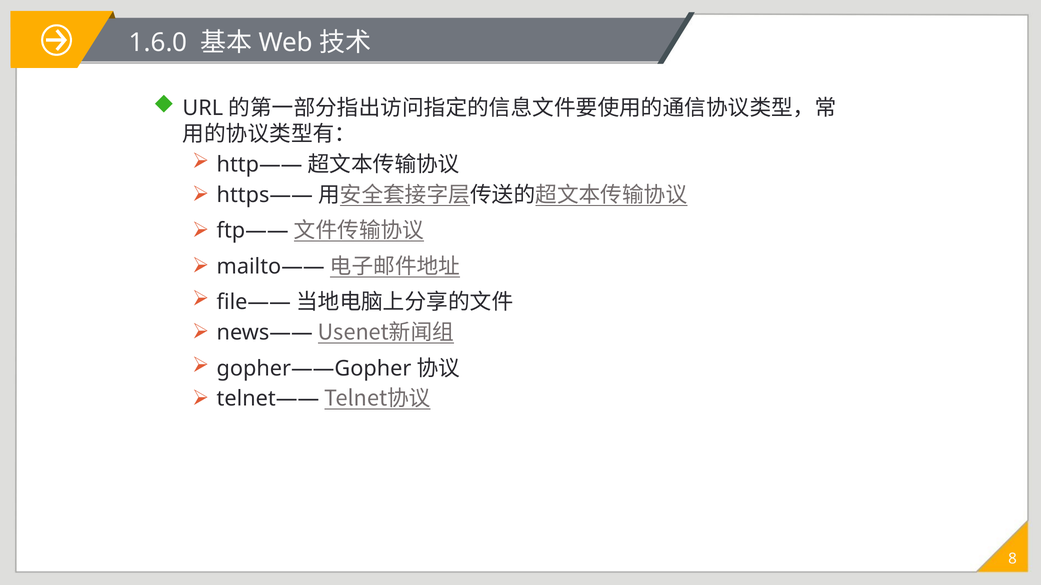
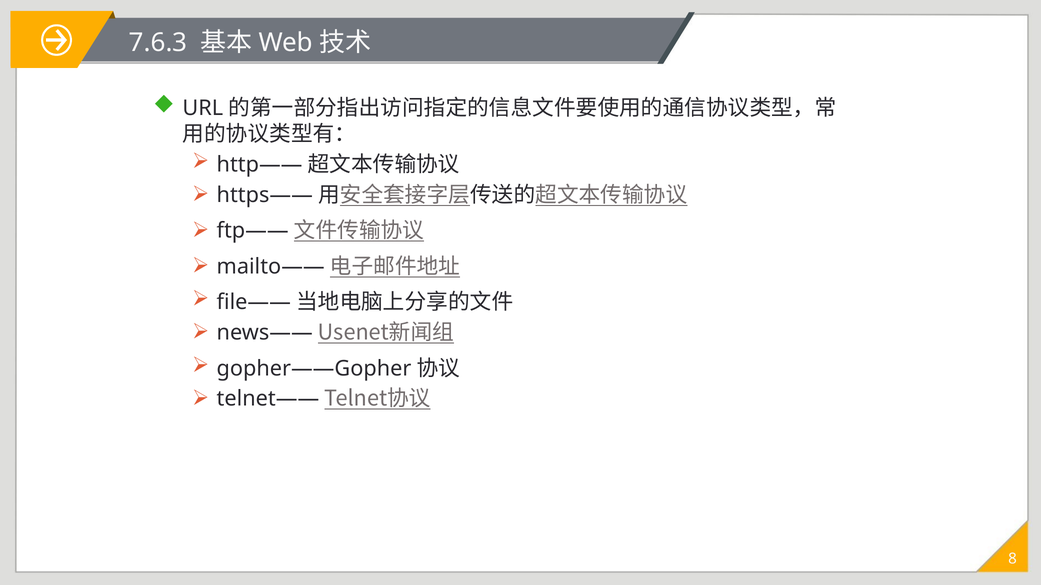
1.6.0: 1.6.0 -> 7.6.3
